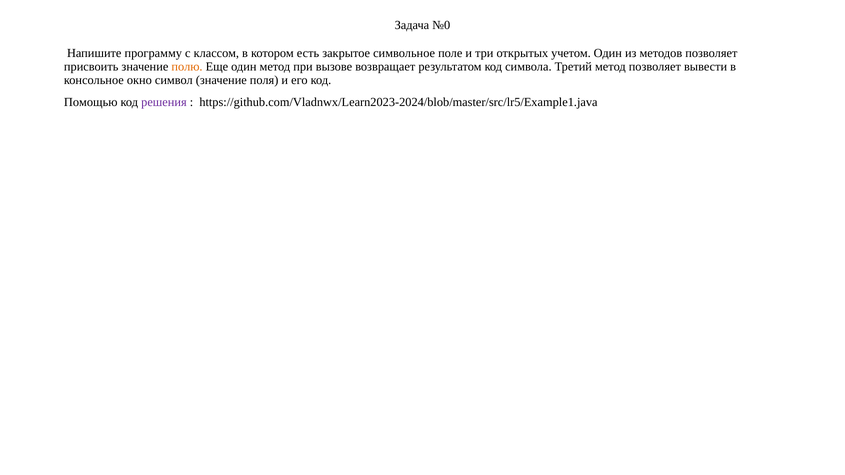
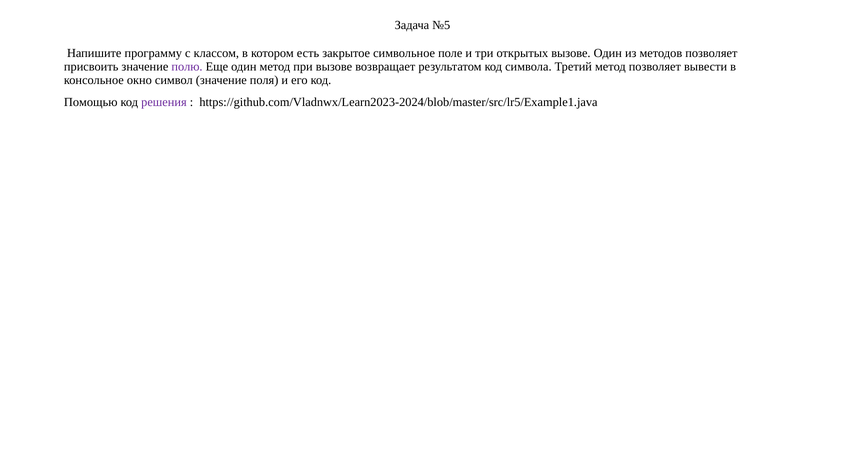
№0: №0 -> №5
открытых учетом: учетом -> вызове
полю colour: orange -> purple
